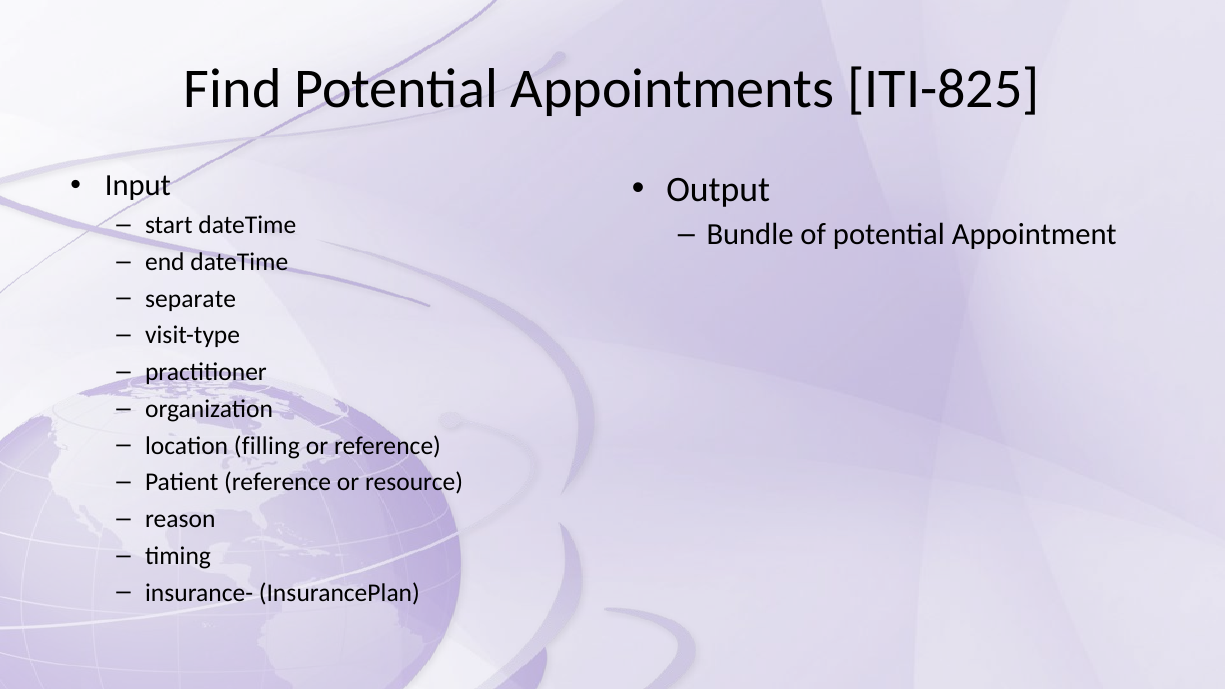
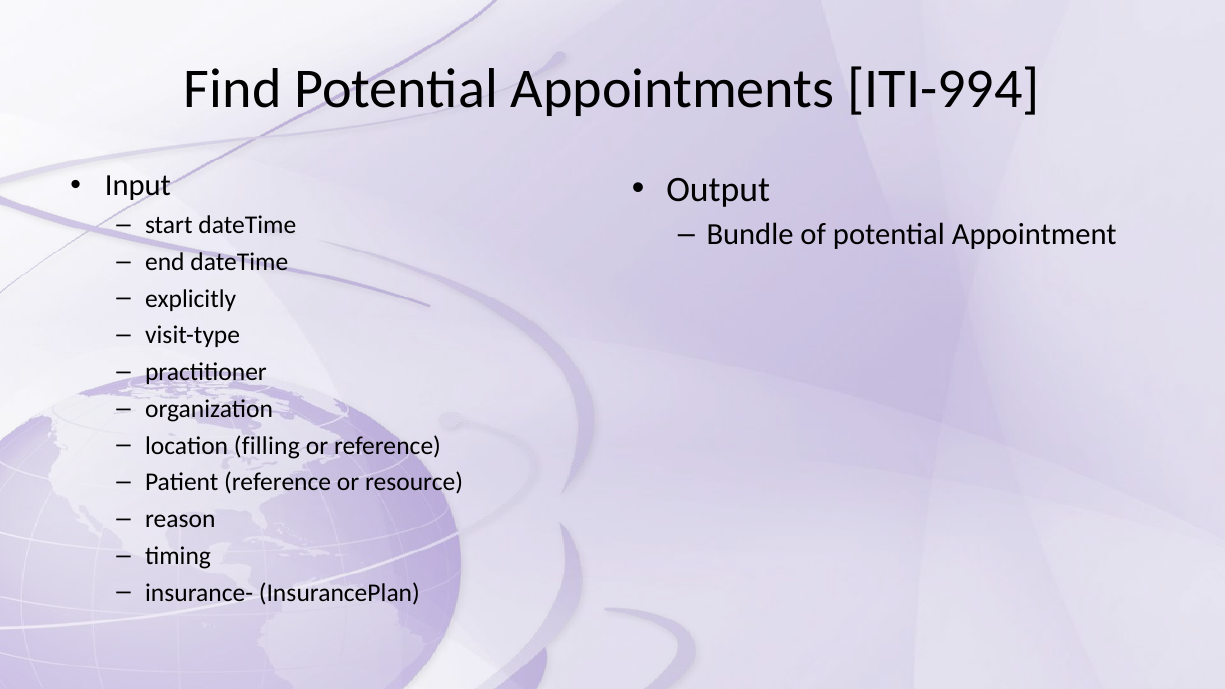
ITI-825: ITI-825 -> ITI-994
separate: separate -> explicitly
